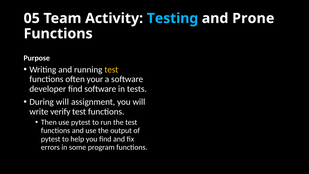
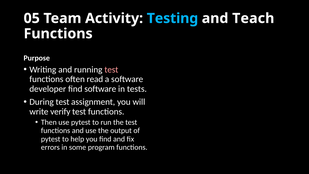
Prone: Prone -> Teach
test at (111, 69) colour: yellow -> pink
your: your -> read
During will: will -> test
